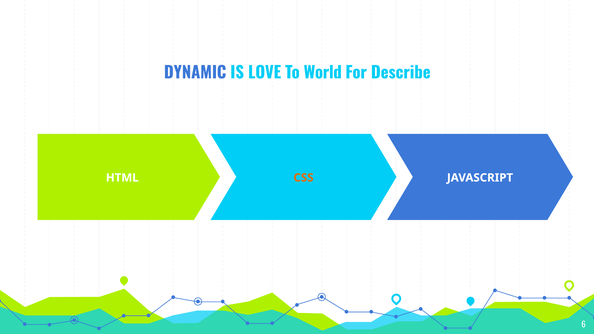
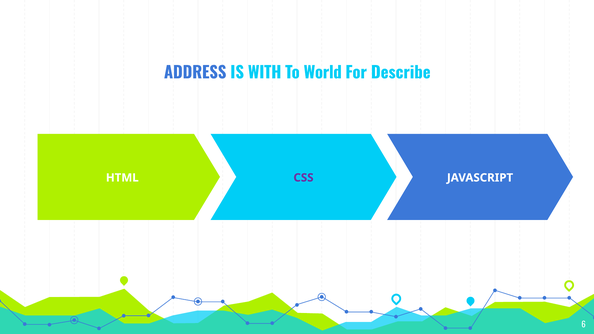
DYNAMIC: DYNAMIC -> ADDRESS
LOVE: LOVE -> WITH
CSS colour: orange -> purple
